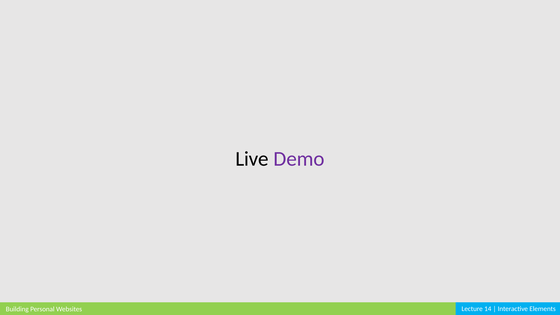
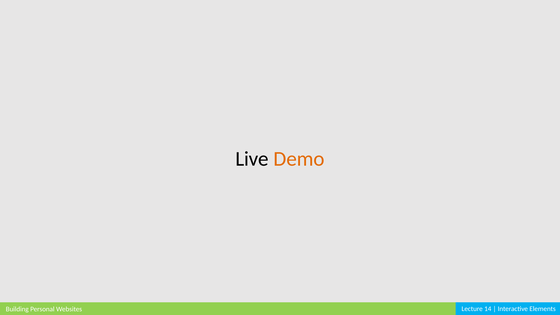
Demo colour: purple -> orange
